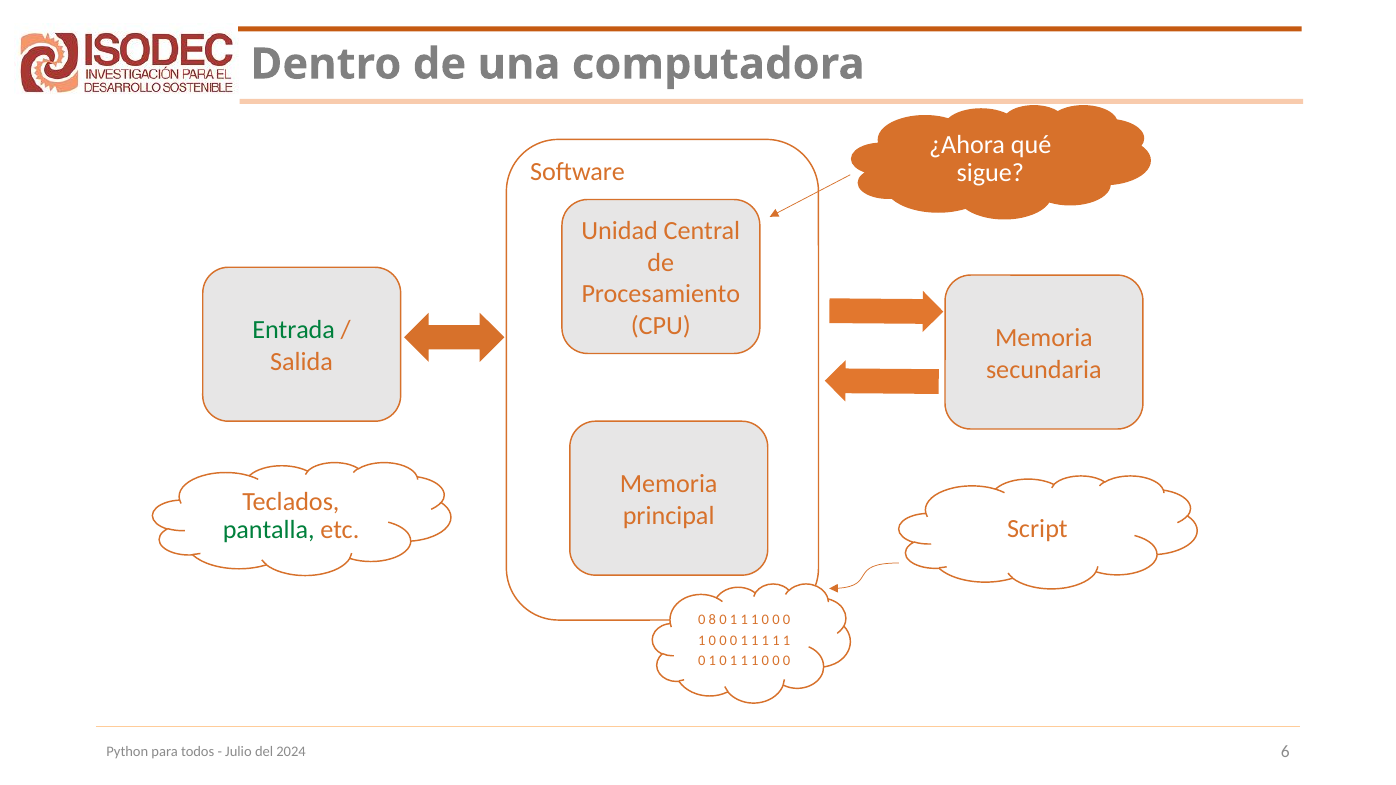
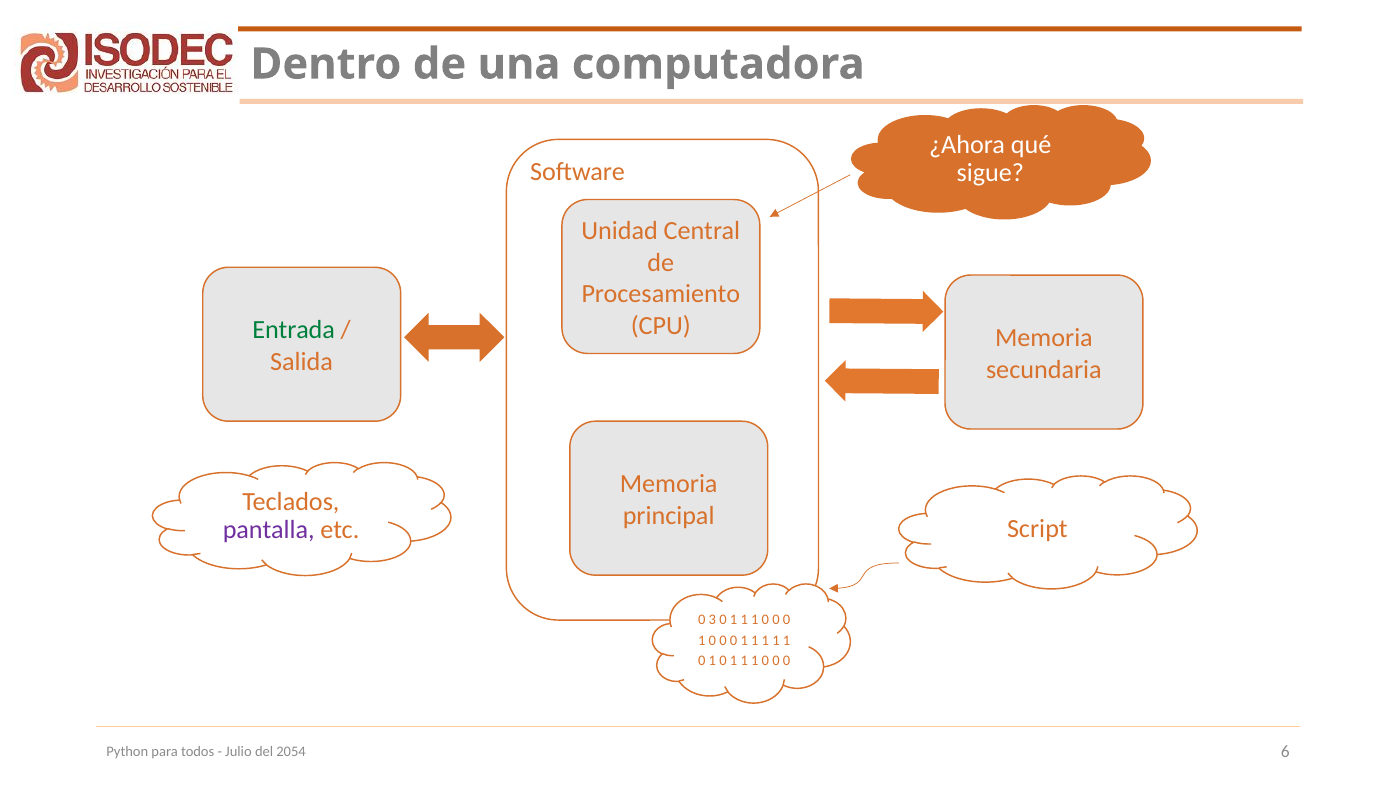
pantalla colour: green -> purple
8: 8 -> 3
2024: 2024 -> 2054
